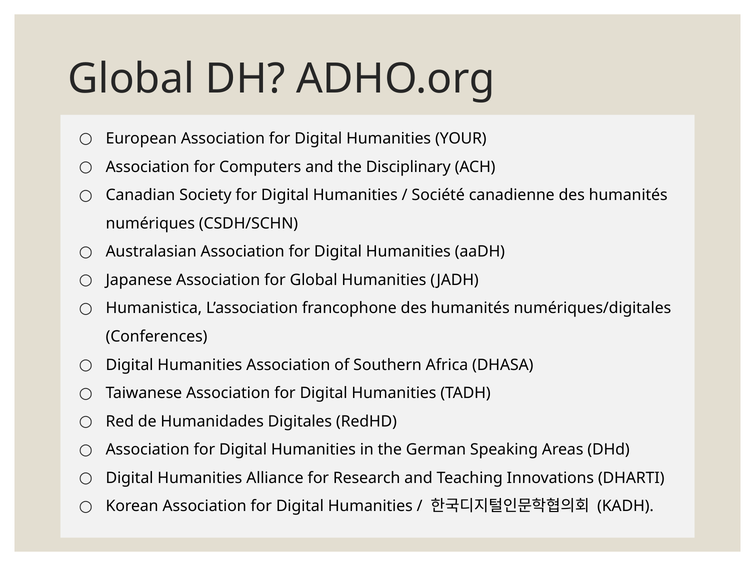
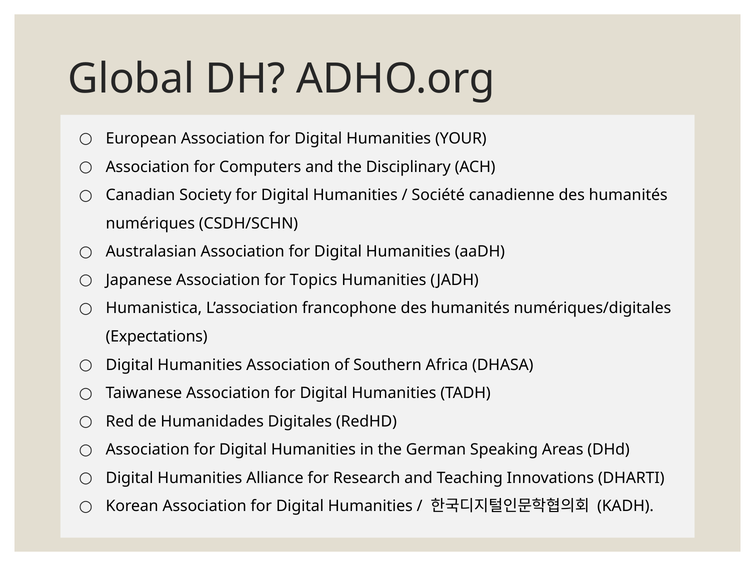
for Global: Global -> Topics
Conferences: Conferences -> Expectations
